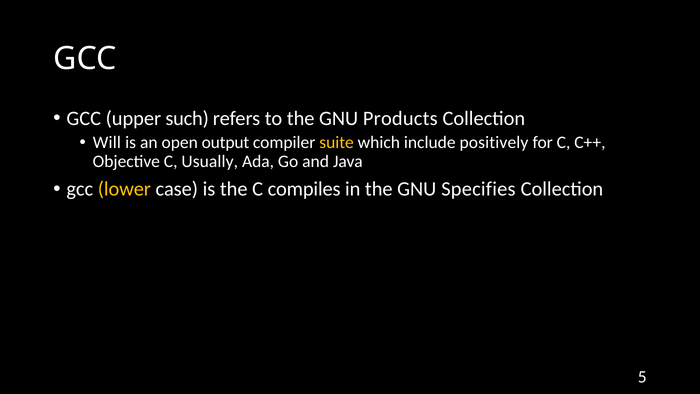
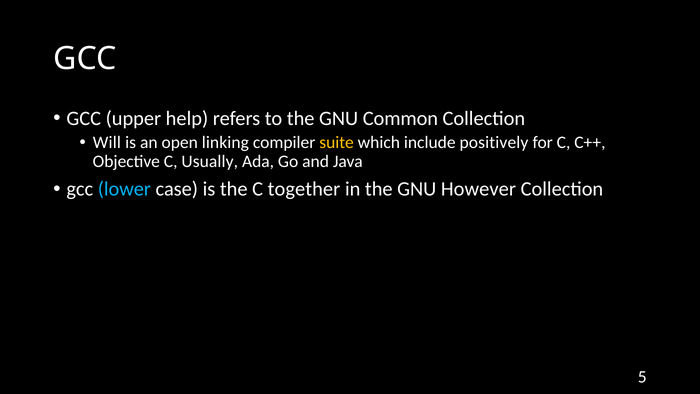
such: such -> help
Products: Products -> Common
output: output -> linking
lower colour: yellow -> light blue
compiles: compiles -> together
Specifies: Specifies -> However
